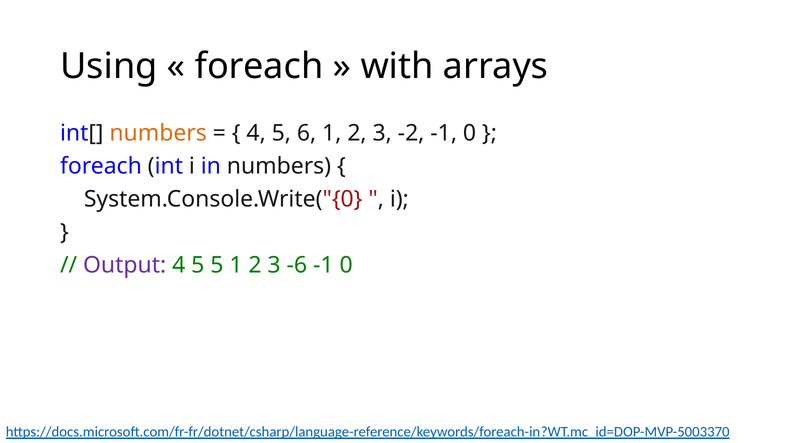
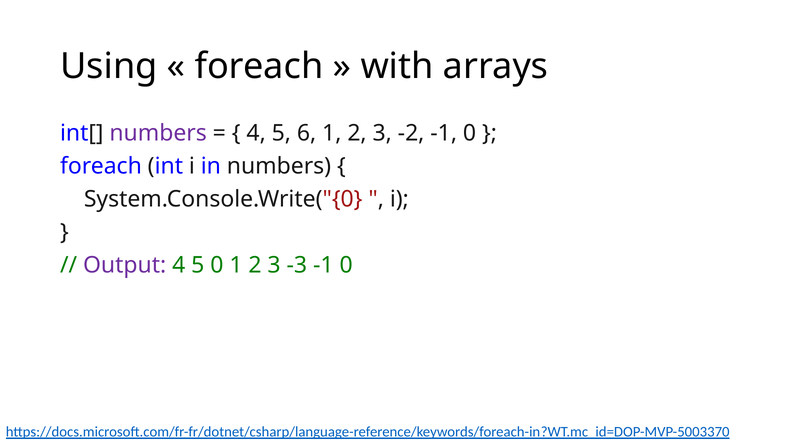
numbers at (158, 133) colour: orange -> purple
5 5: 5 -> 0
-6: -6 -> -3
